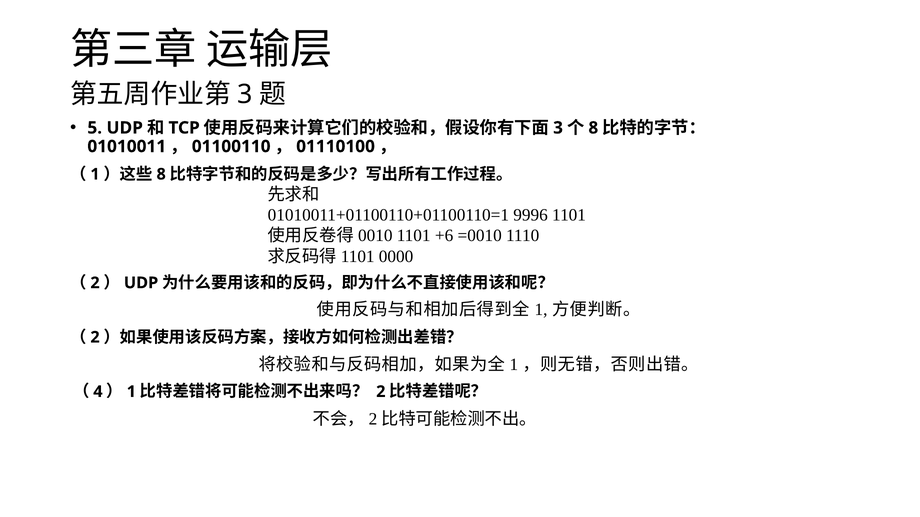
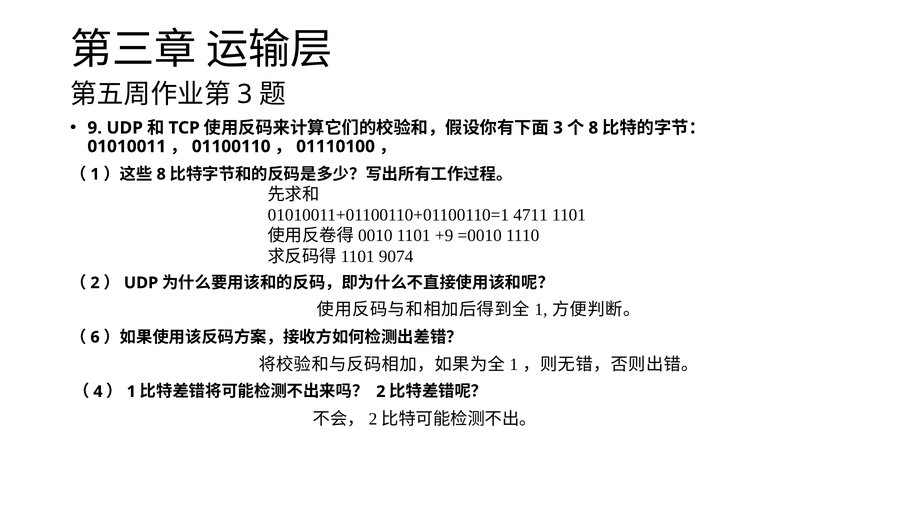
5: 5 -> 9
9996: 9996 -> 4711
+6: +6 -> +9
0000: 0000 -> 9074
2 at (95, 338): 2 -> 6
